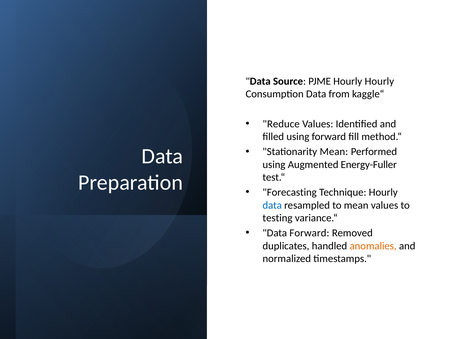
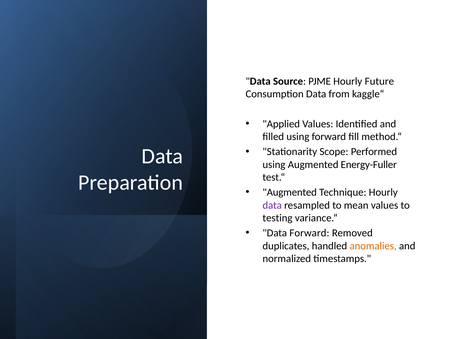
Hourly Hourly: Hourly -> Future
Reduce: Reduce -> Applied
Stationarity Mean: Mean -> Scope
Forecasting at (290, 192): Forecasting -> Augmented
data at (272, 205) colour: blue -> purple
